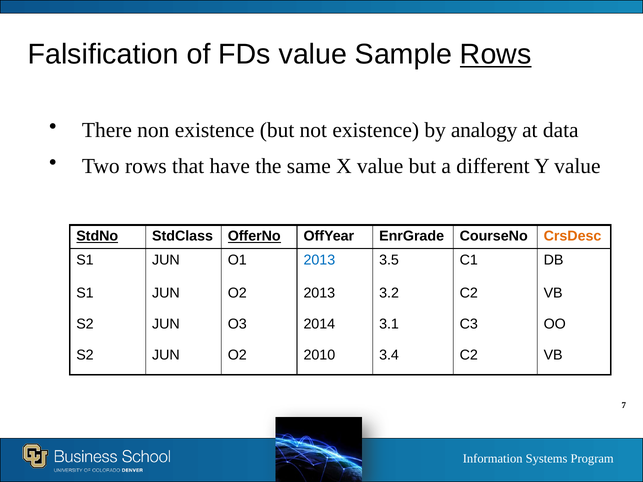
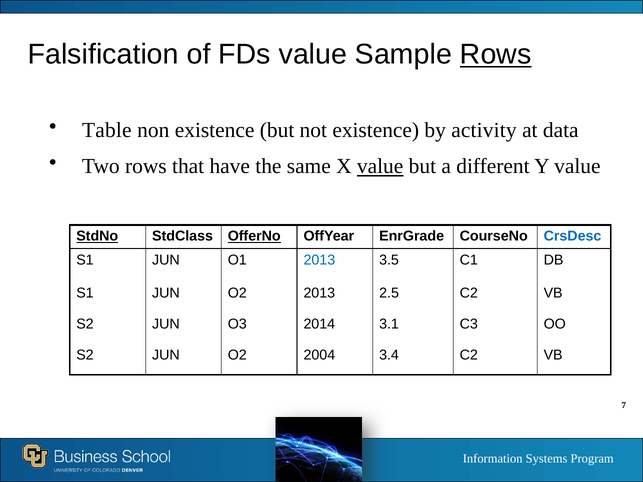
There: There -> Table
analogy: analogy -> activity
value at (380, 166) underline: none -> present
CrsDesc colour: orange -> blue
3.2: 3.2 -> 2.5
2010: 2010 -> 2004
